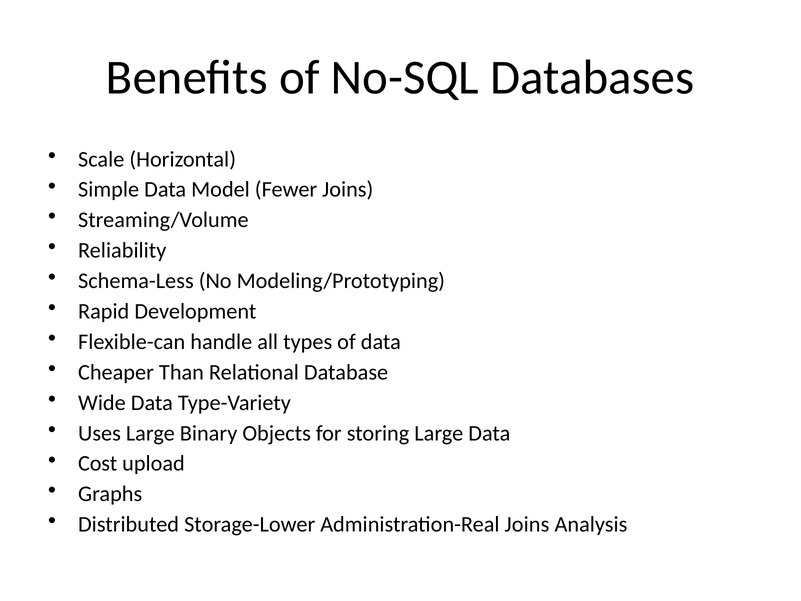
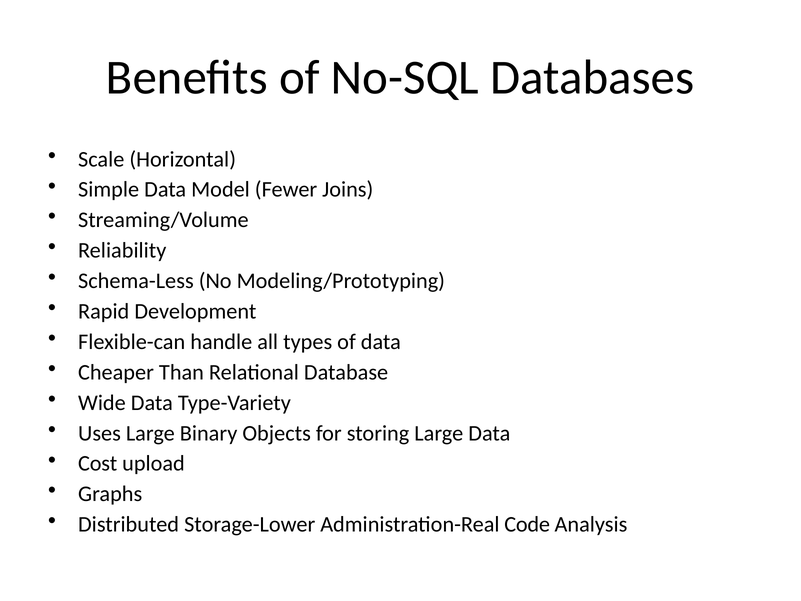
Administration-Real Joins: Joins -> Code
